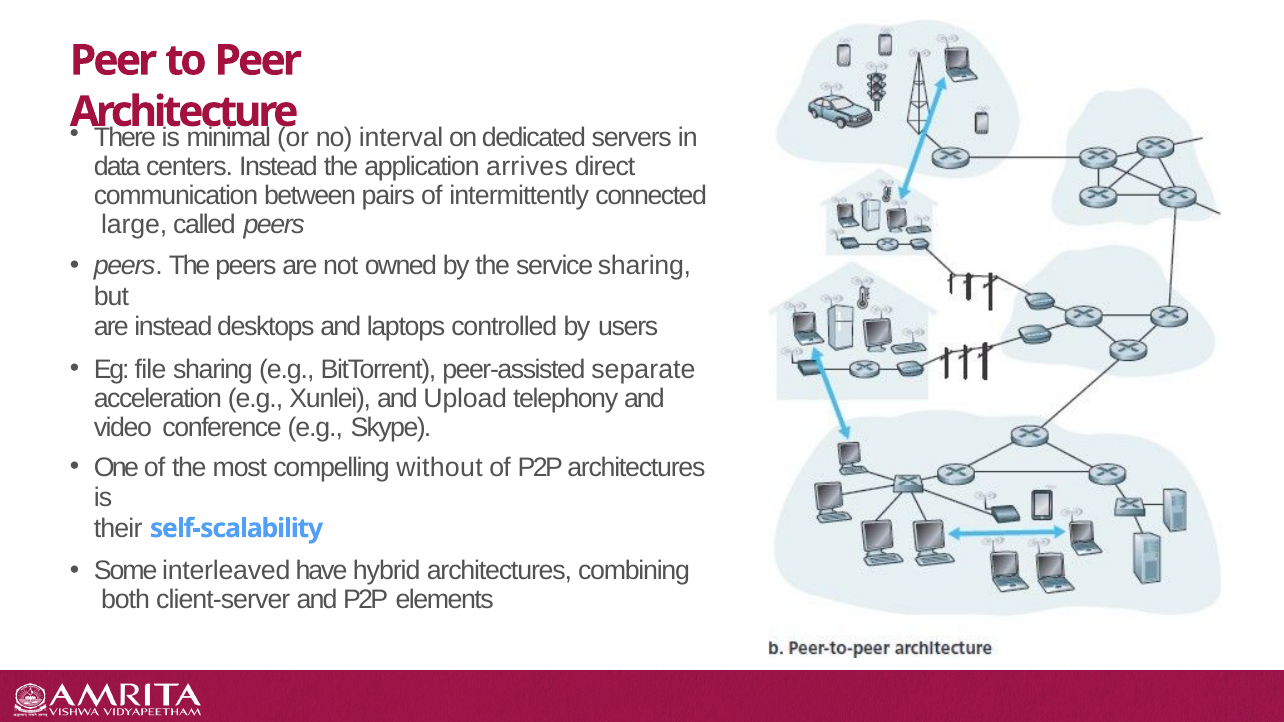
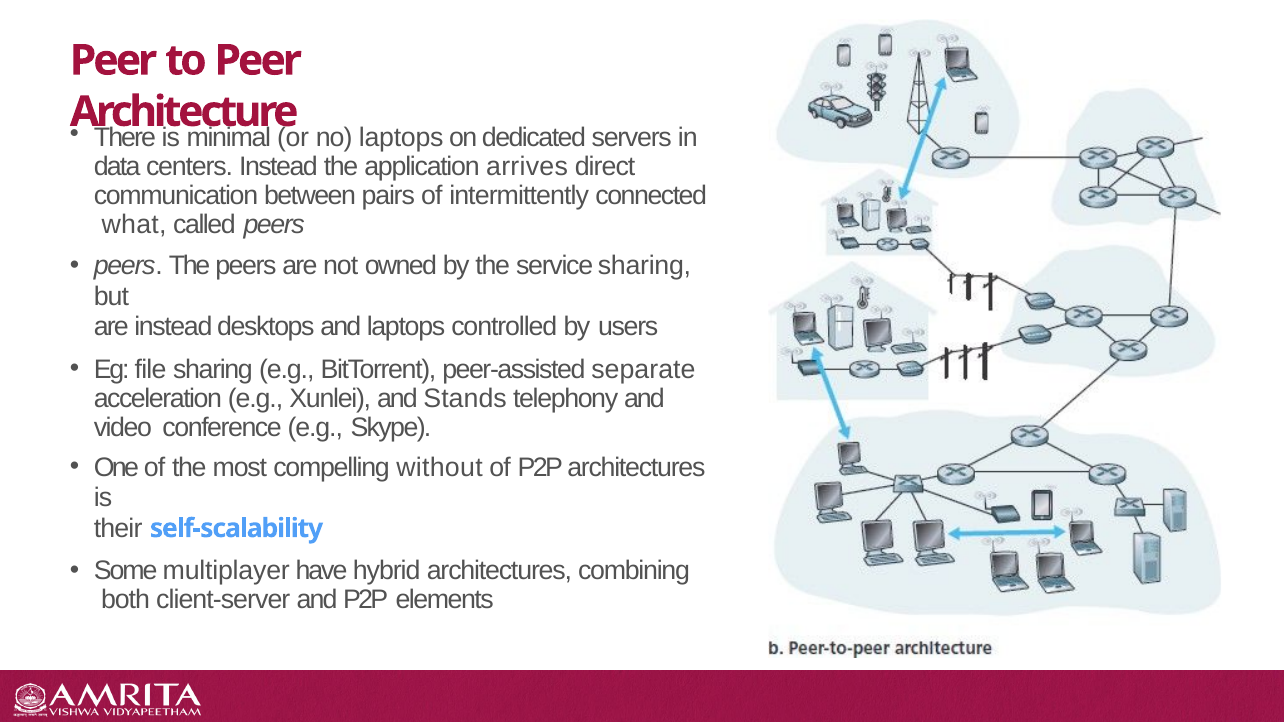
no interval: interval -> laptops
large: large -> what
Upload: Upload -> Stands
interleaved: interleaved -> multiplayer
